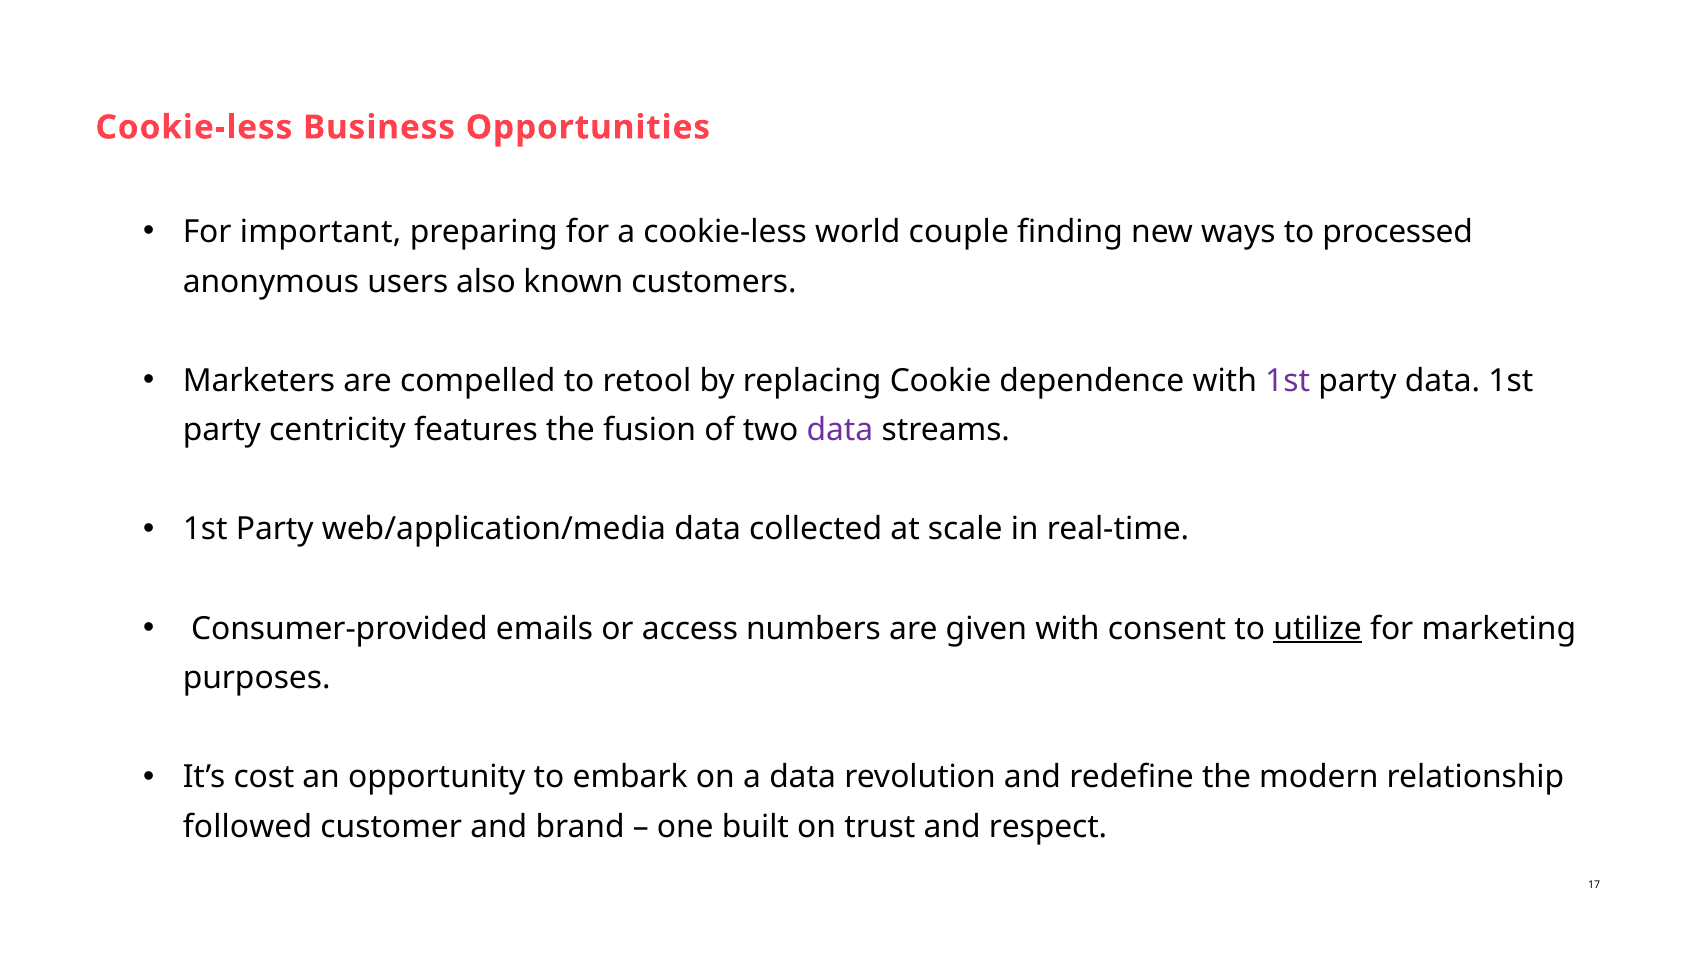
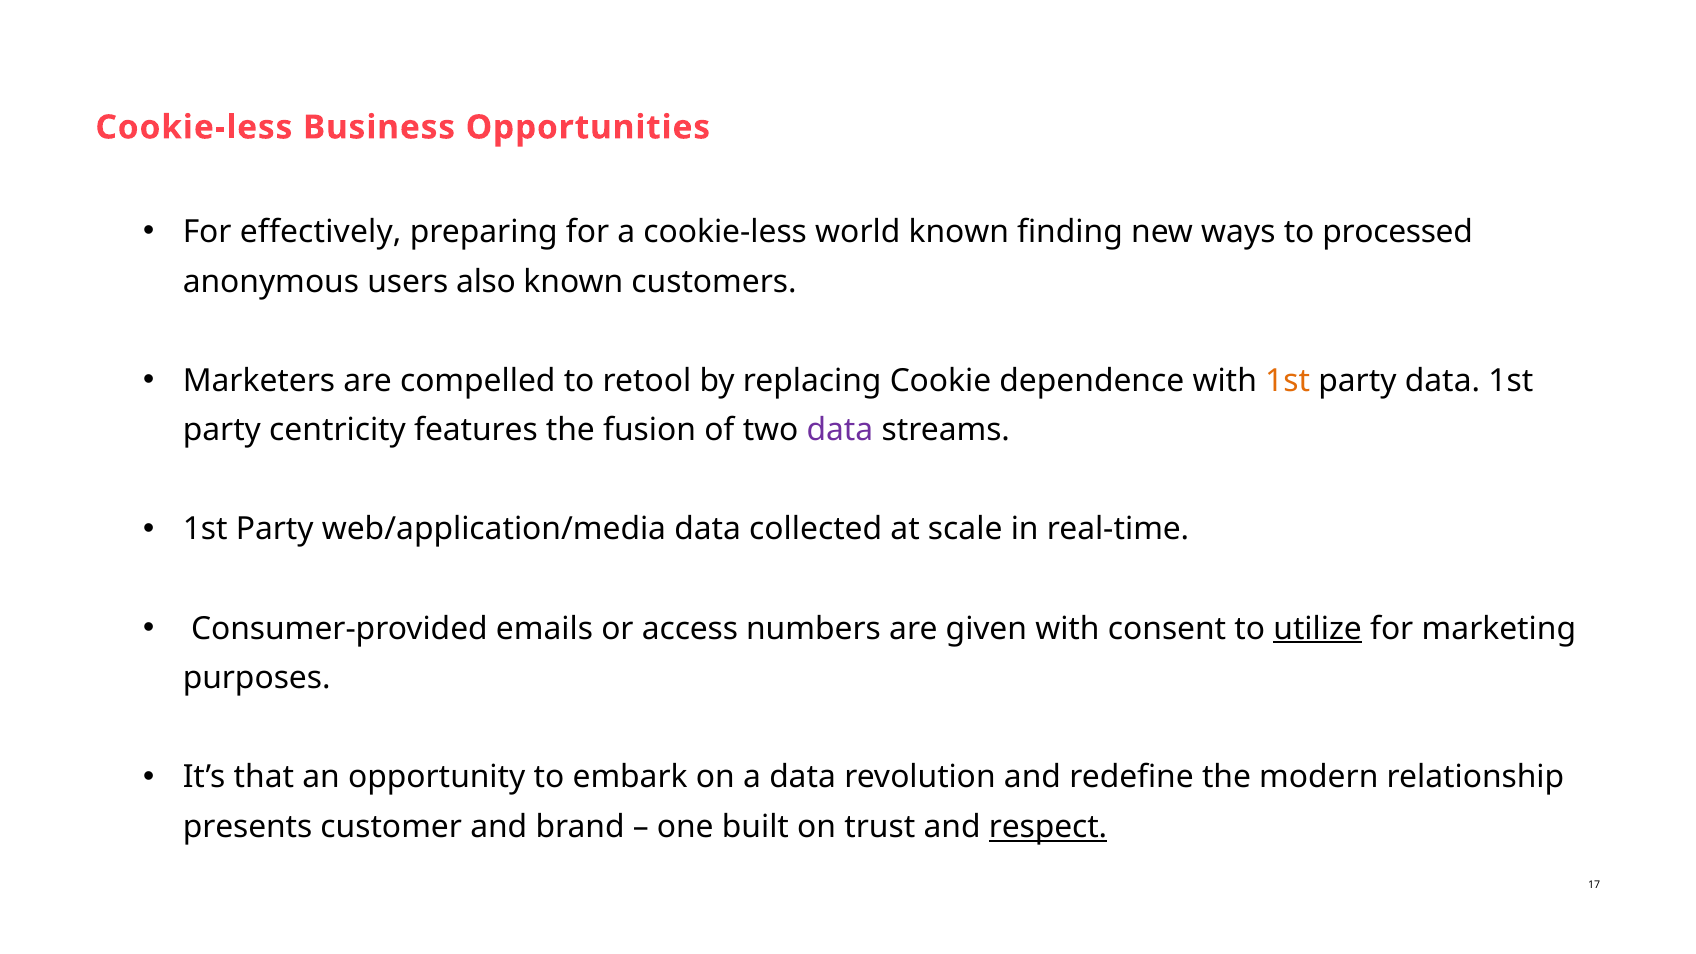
important: important -> effectively
world couple: couple -> known
1st at (1288, 381) colour: purple -> orange
cost: cost -> that
followed: followed -> presents
respect underline: none -> present
